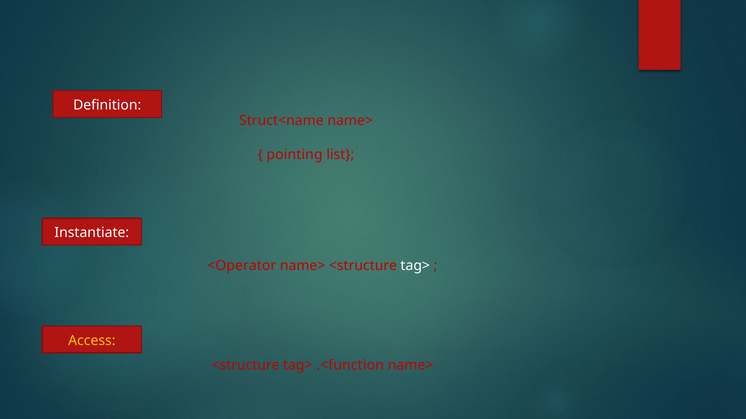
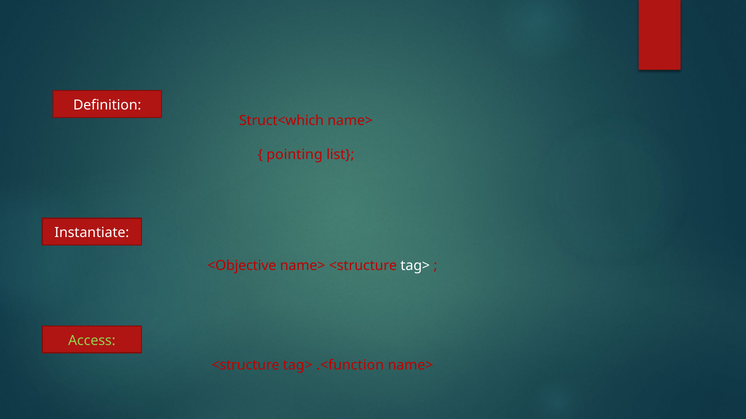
Struct<name: Struct<name -> Struct<which
<Operator: <Operator -> <Objective
Access colour: yellow -> light green
